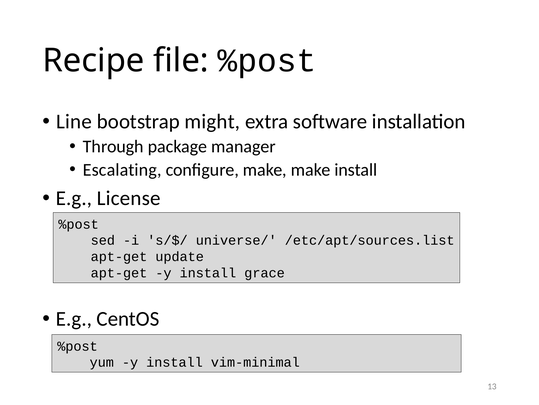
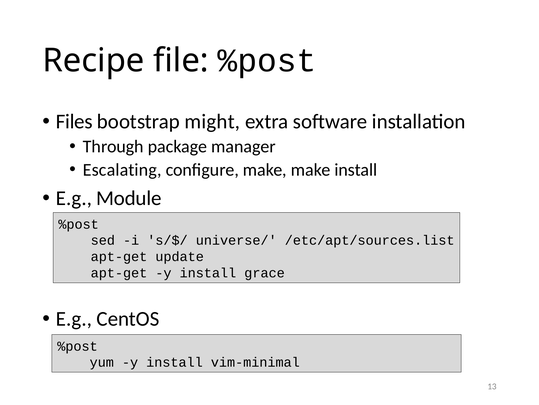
Line: Line -> Files
License: License -> Module
